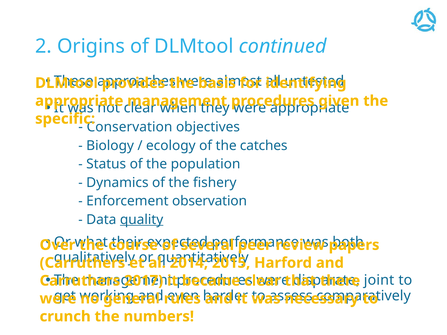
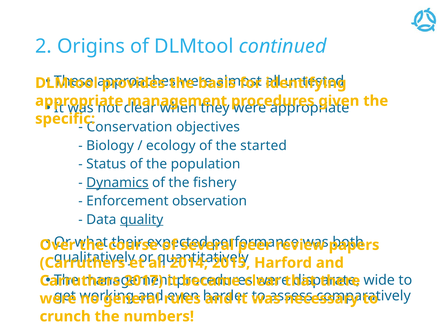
catches: catches -> started
Dynamics underline: none -> present
joint: joint -> wide
